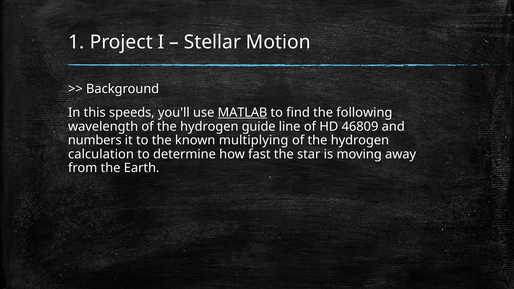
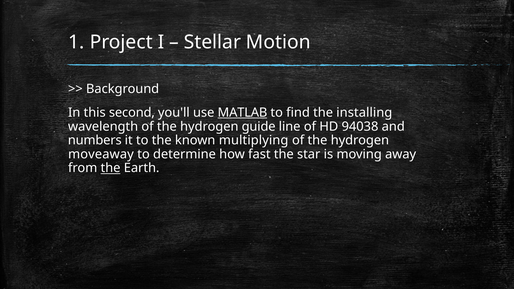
speeds: speeds -> second
following: following -> installing
46809: 46809 -> 94038
calculation: calculation -> moveaway
the at (111, 168) underline: none -> present
